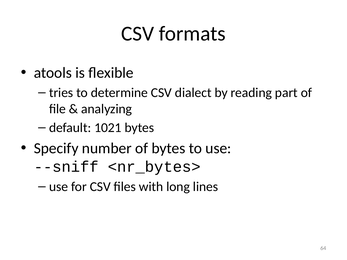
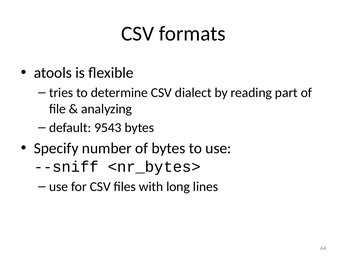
1021: 1021 -> 9543
